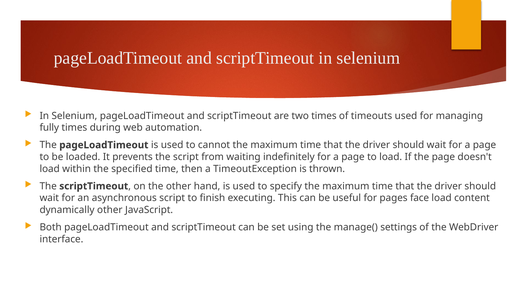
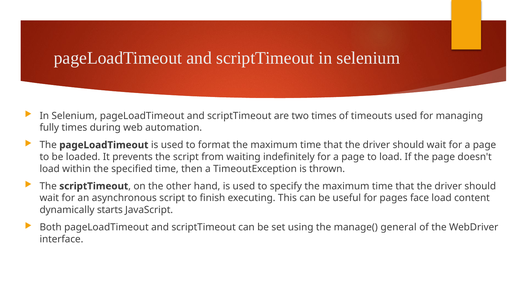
cannot: cannot -> format
dynamically other: other -> starts
settings: settings -> general
